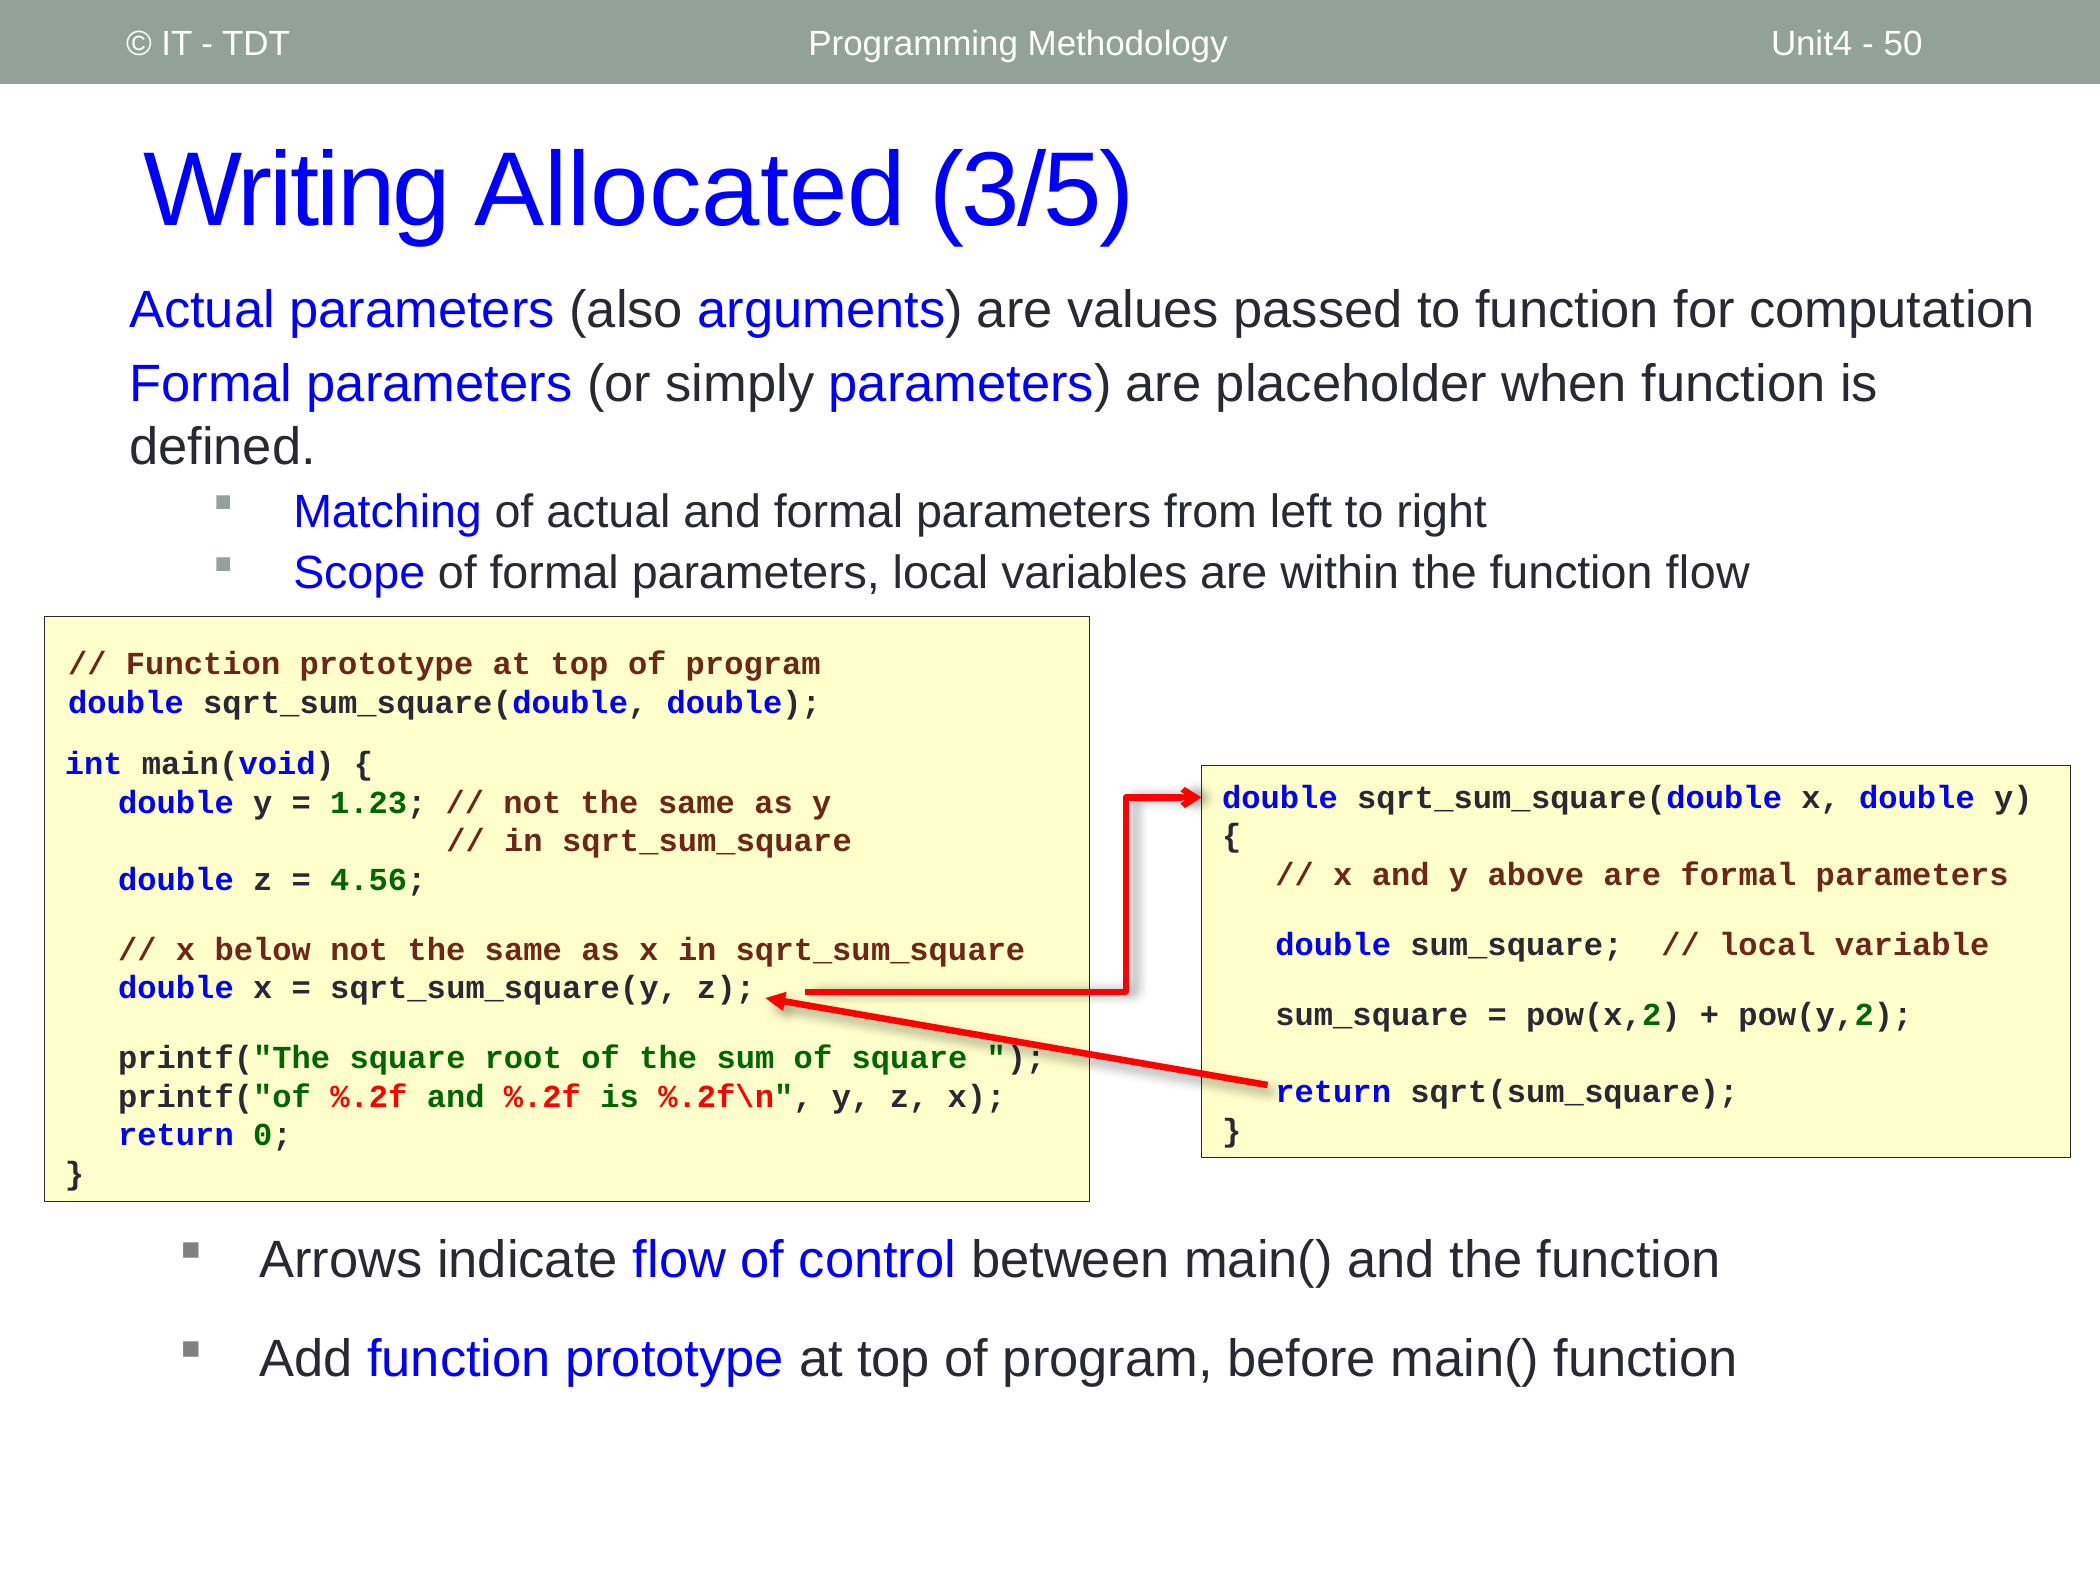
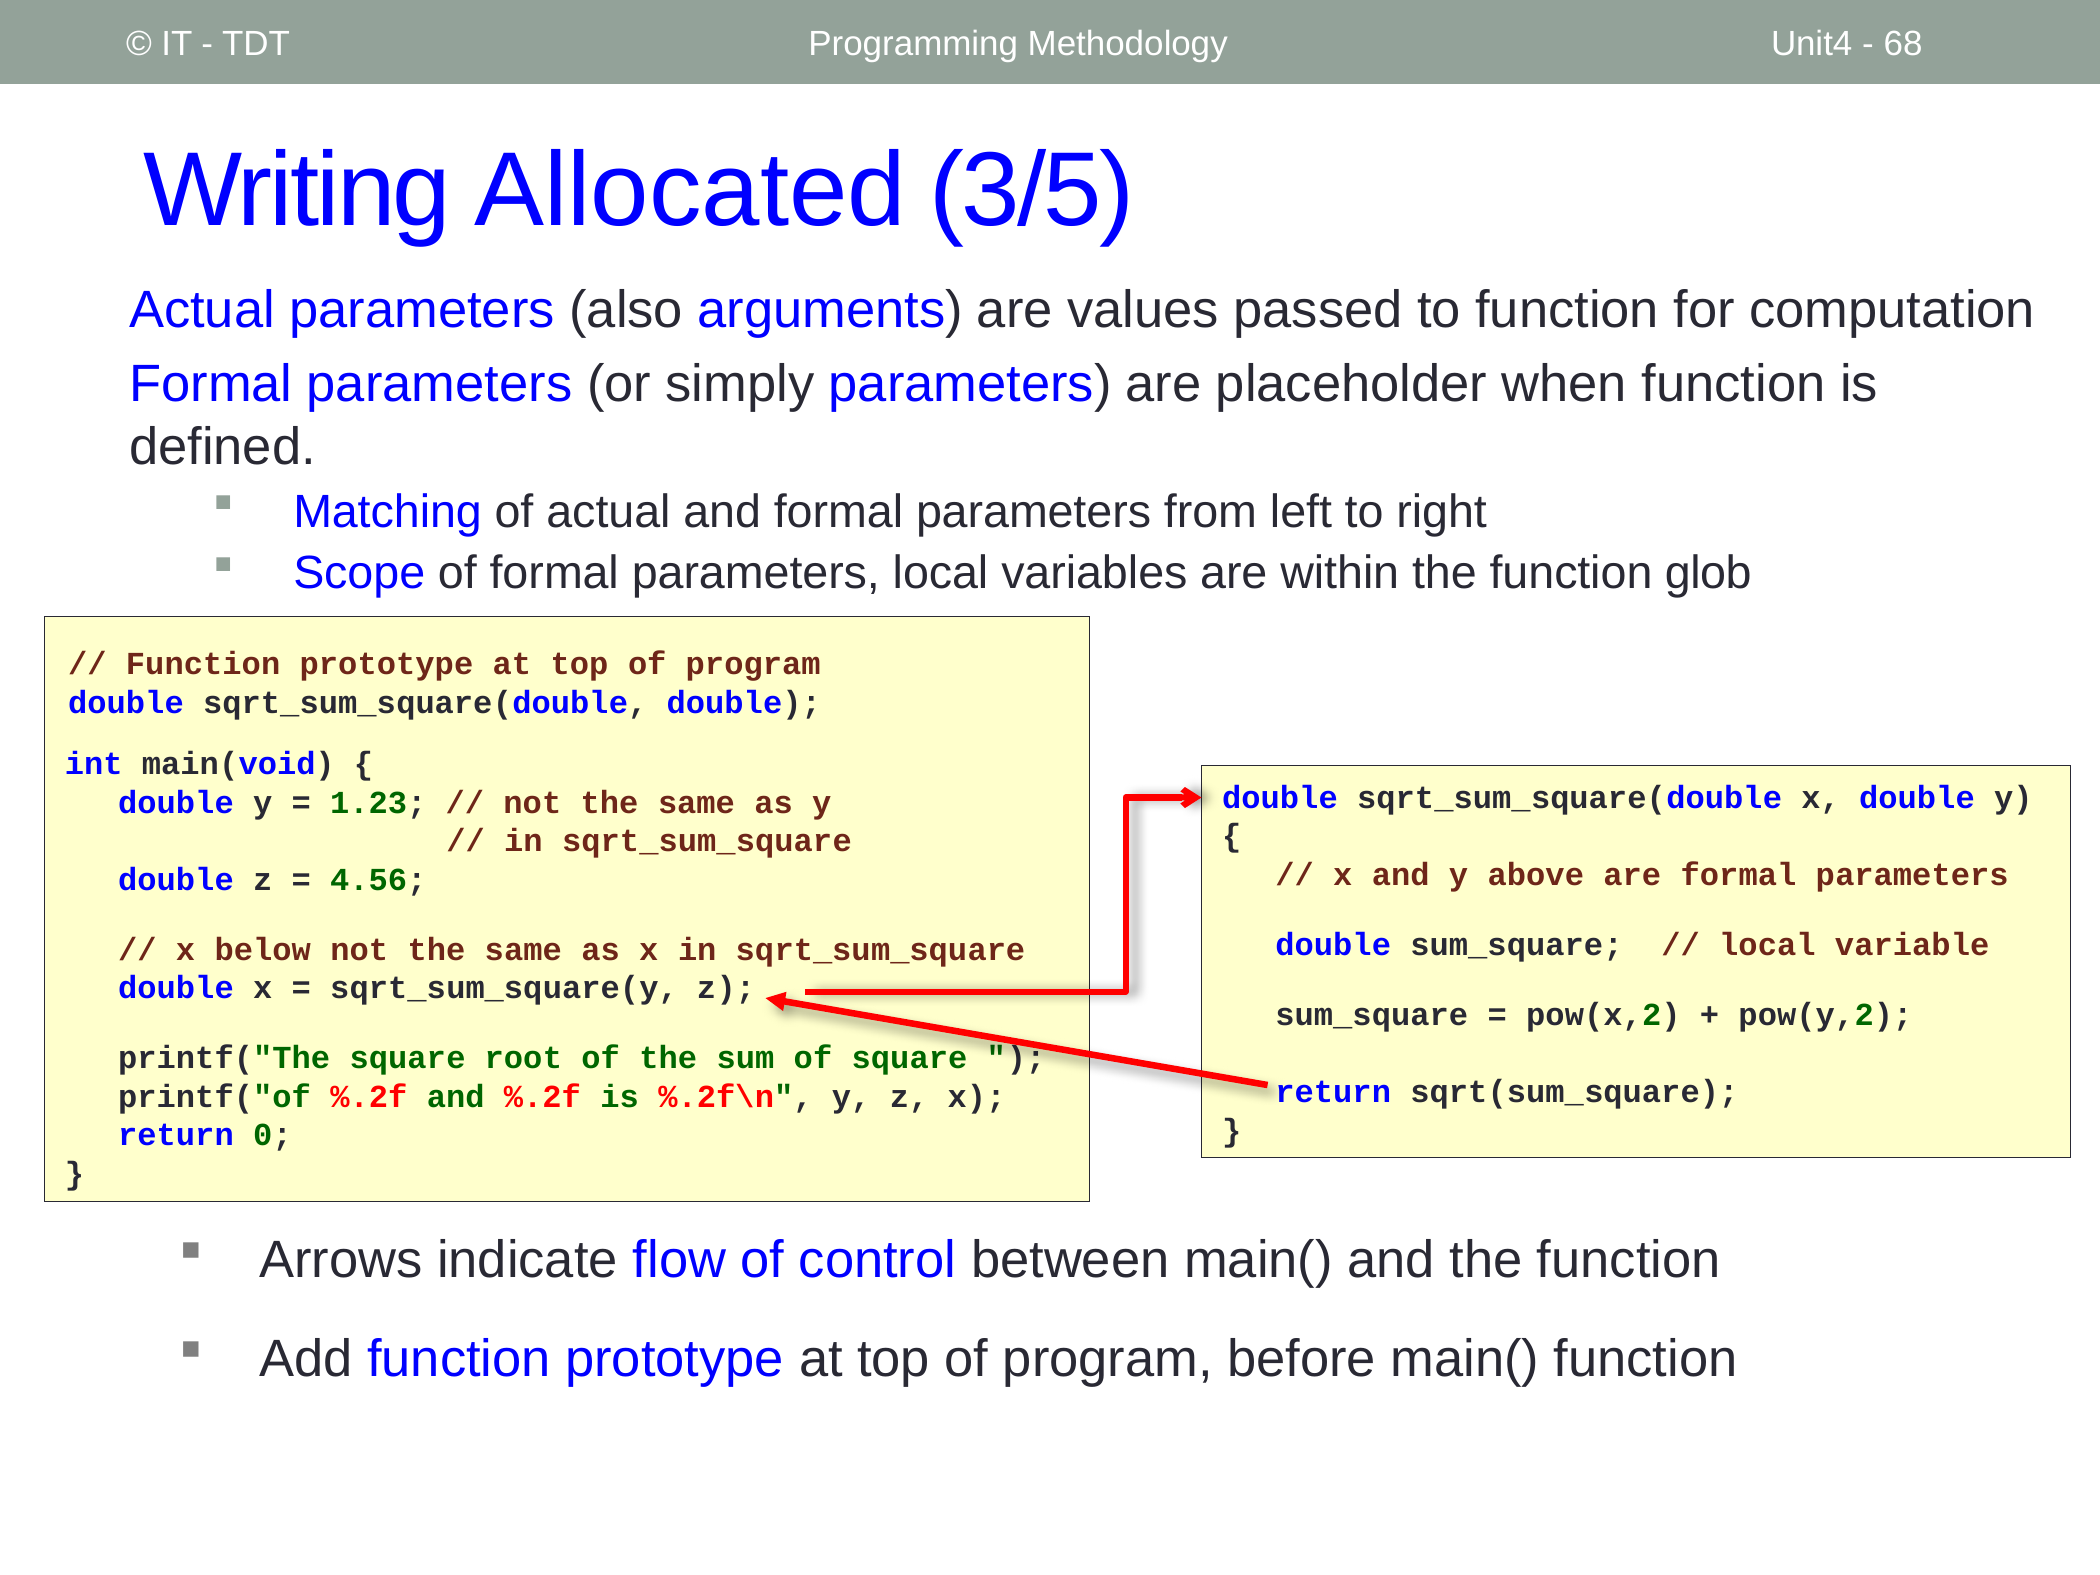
50: 50 -> 68
function flow: flow -> glob
